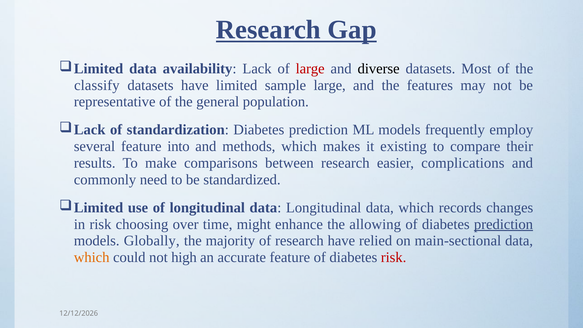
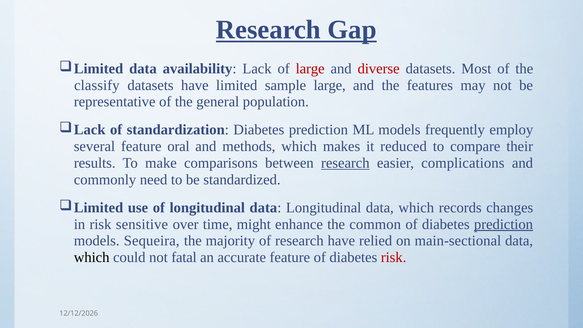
diverse colour: black -> red
into: into -> oral
existing: existing -> reduced
research at (345, 163) underline: none -> present
choosing: choosing -> sensitive
allowing: allowing -> common
Globally: Globally -> Sequeira
which at (92, 257) colour: orange -> black
high: high -> fatal
